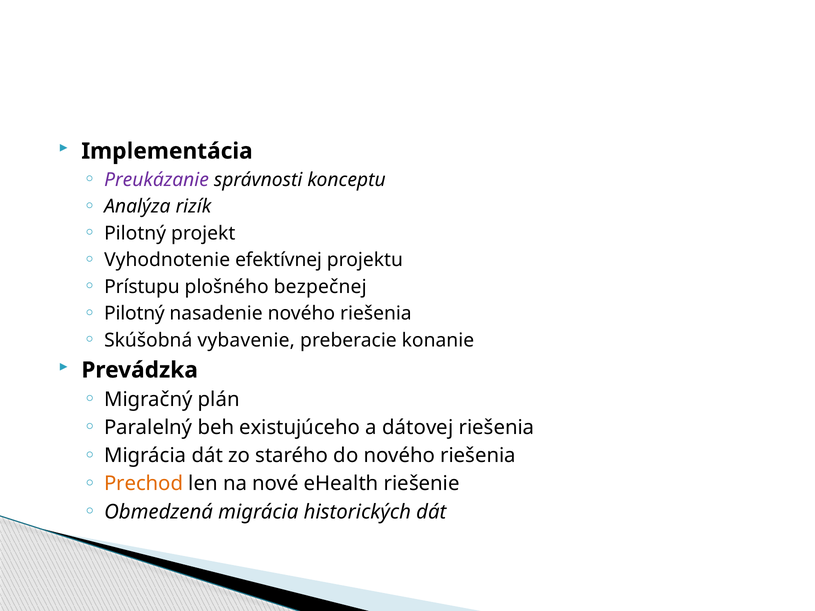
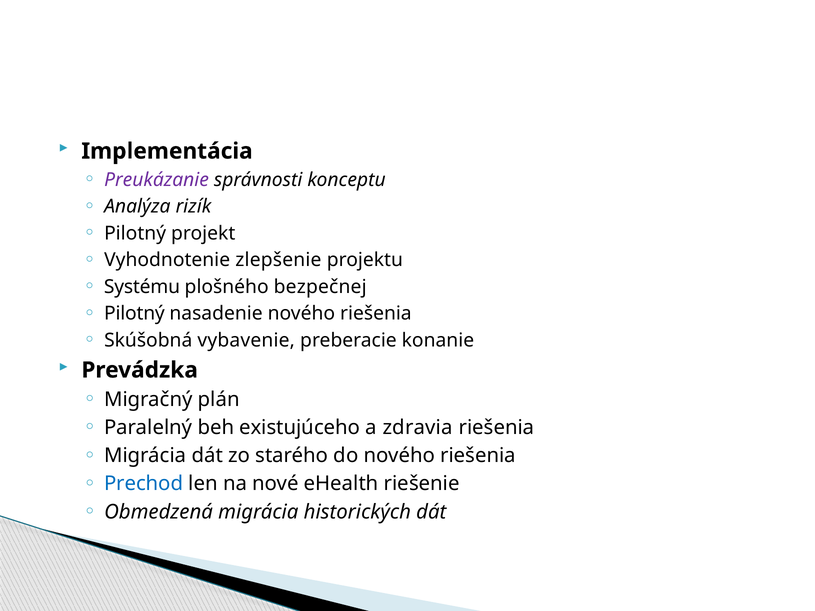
efektívnej: efektívnej -> zlepšenie
Prístupu: Prístupu -> Systému
dátovej: dátovej -> zdravia
Prechod colour: orange -> blue
